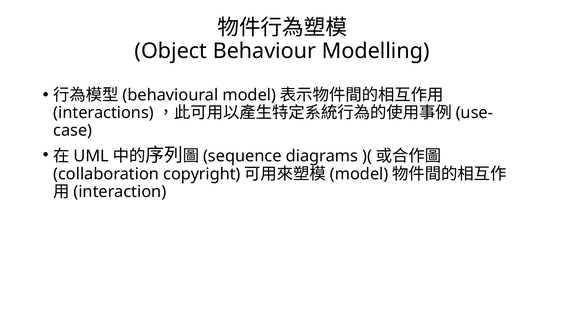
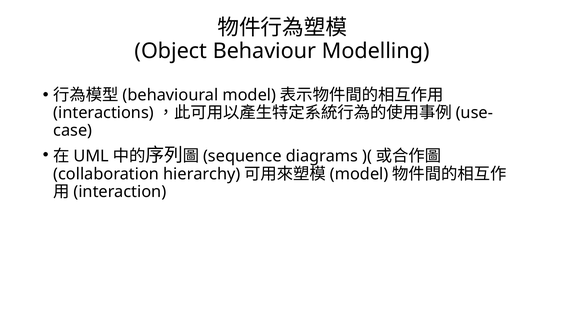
copyright: copyright -> hierarchy
